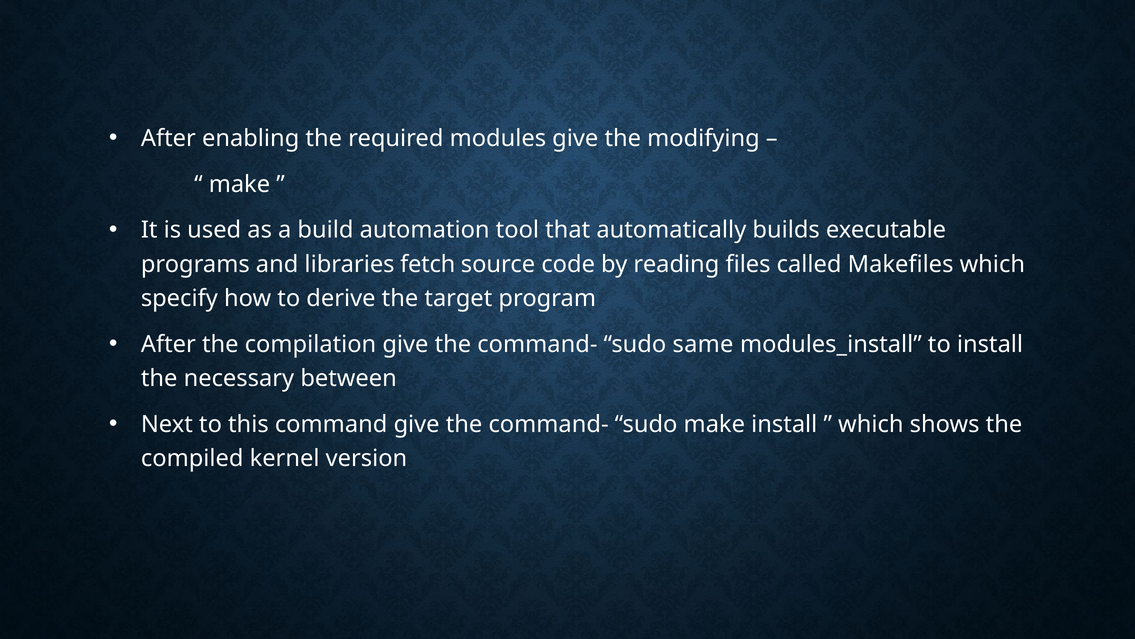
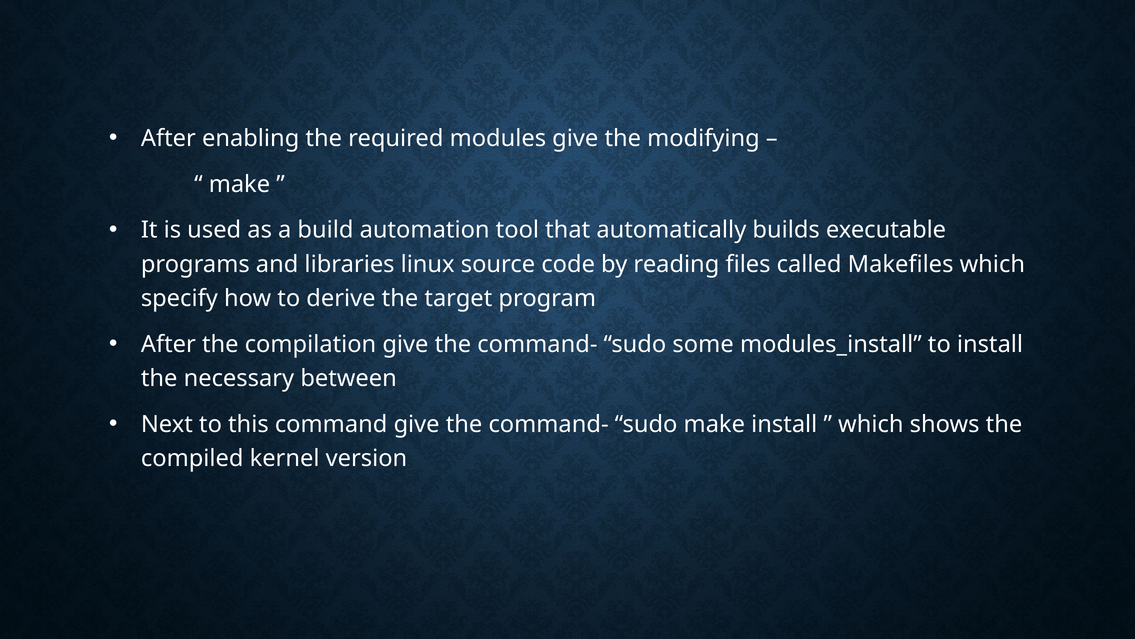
fetch: fetch -> linux
same: same -> some
